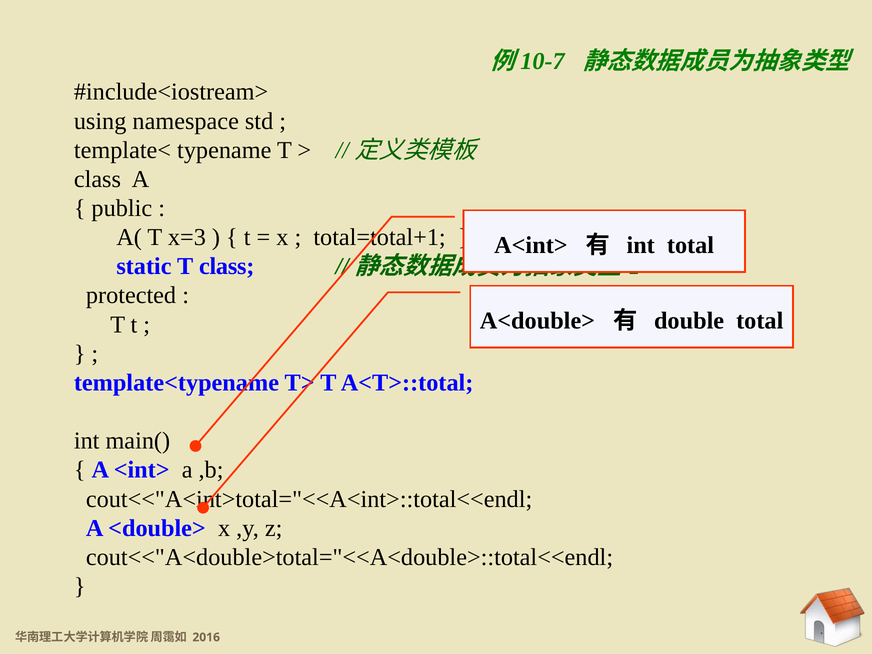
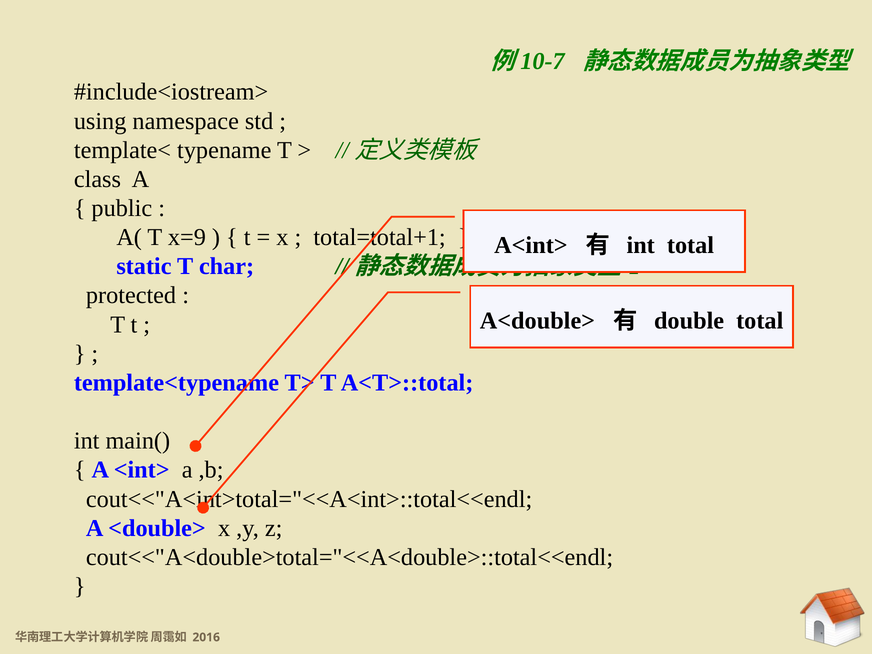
x=3: x=3 -> x=9
T class: class -> char
